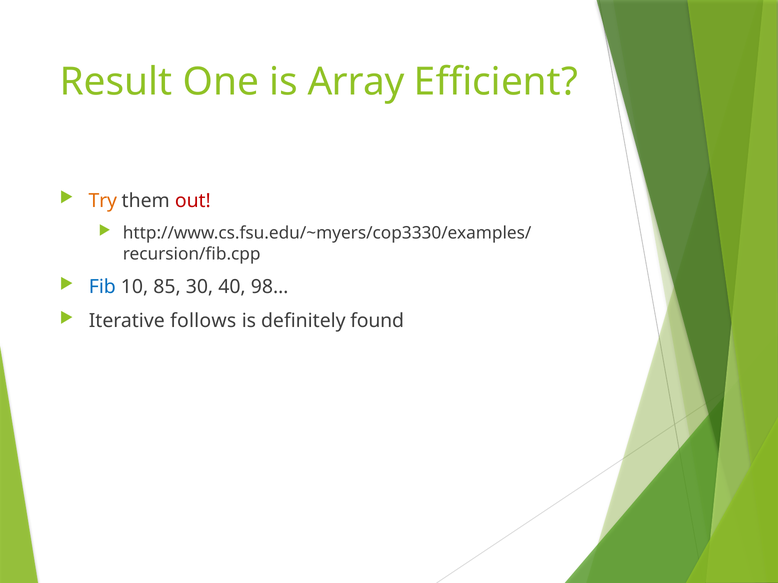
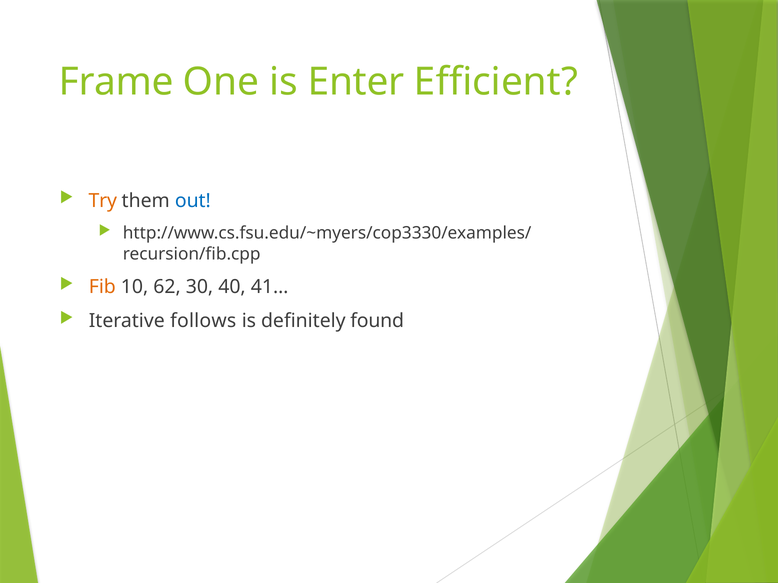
Result: Result -> Frame
Array: Array -> Enter
out colour: red -> blue
Fib colour: blue -> orange
85: 85 -> 62
98…: 98… -> 41…
